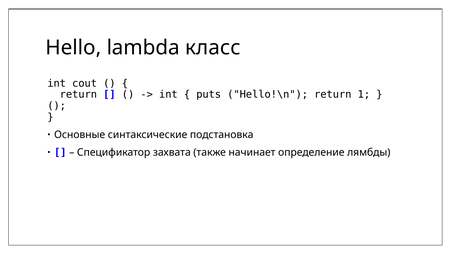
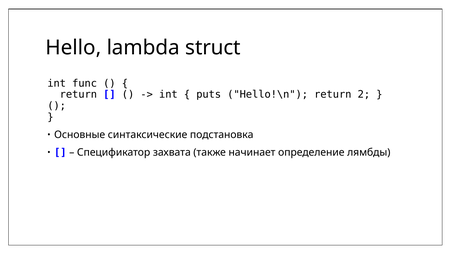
класс: класс -> struct
cout: cout -> func
1: 1 -> 2
